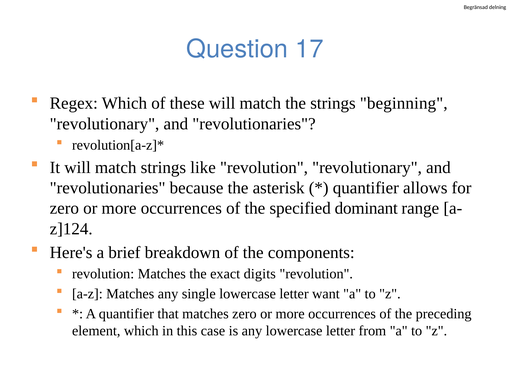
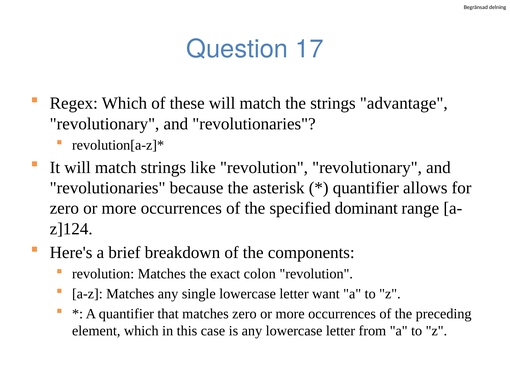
beginning: beginning -> advantage
digits: digits -> colon
